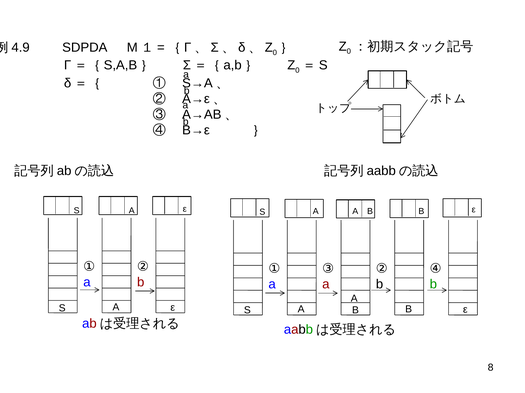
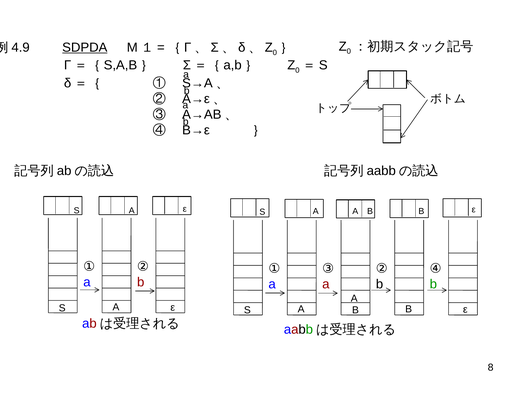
SDPDA underline: none -> present
